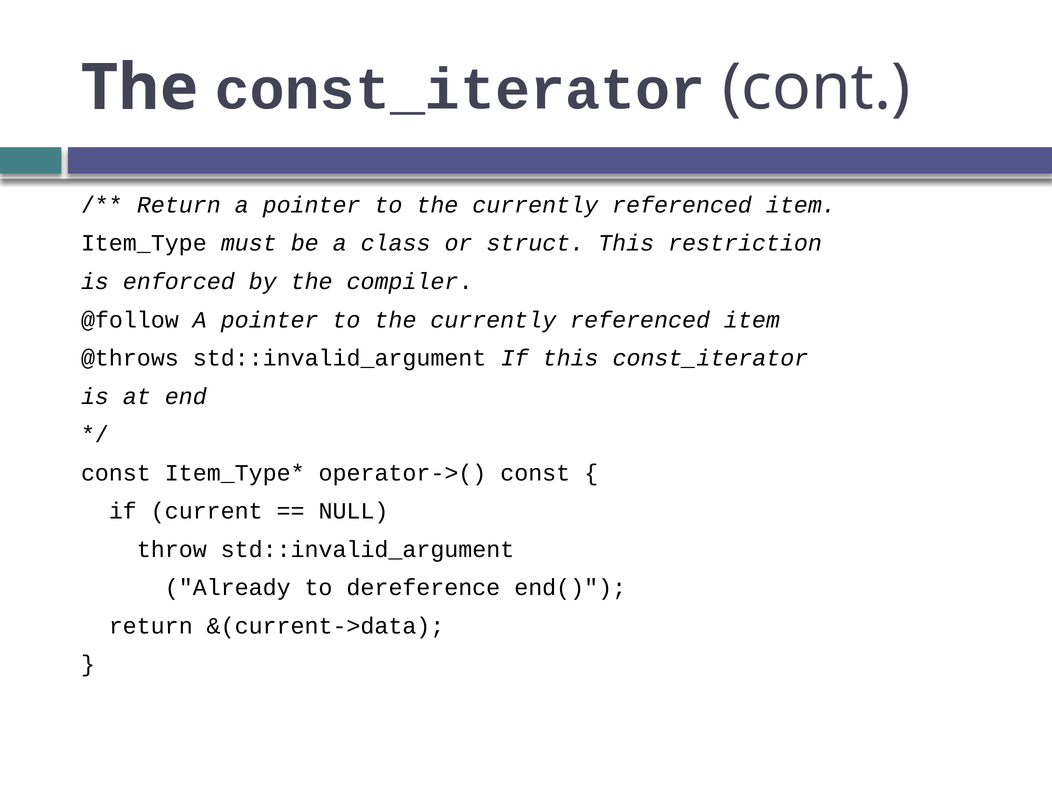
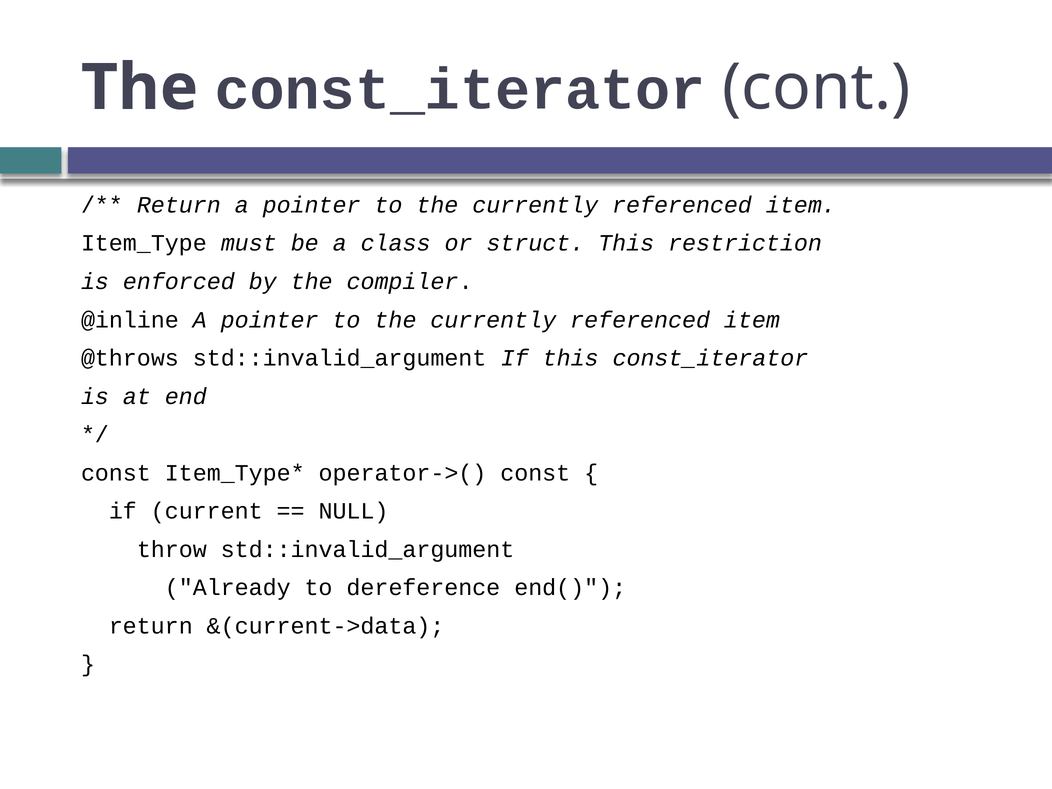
@follow: @follow -> @inline
